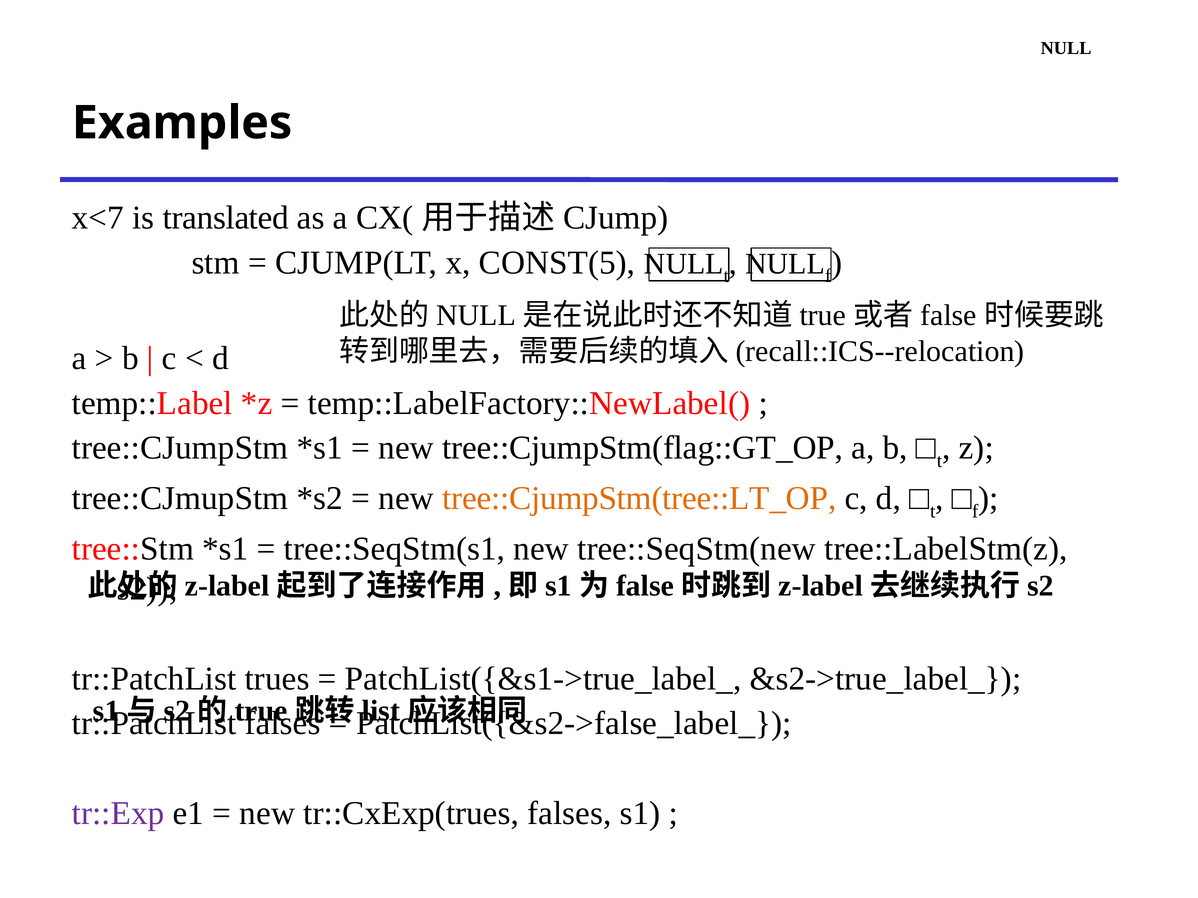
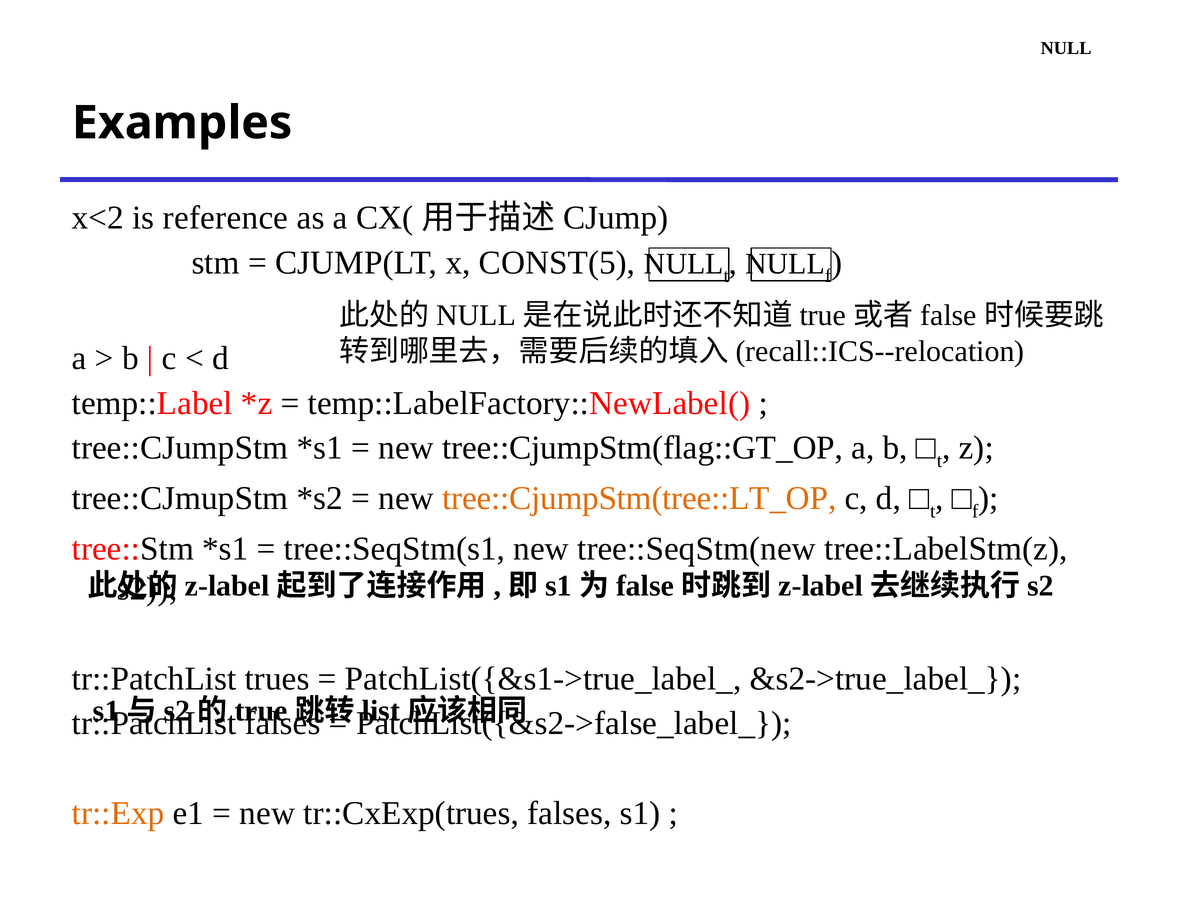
x<7: x<7 -> x<2
translated: translated -> reference
tr::Exp colour: purple -> orange
